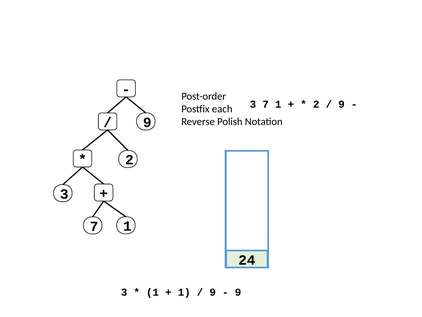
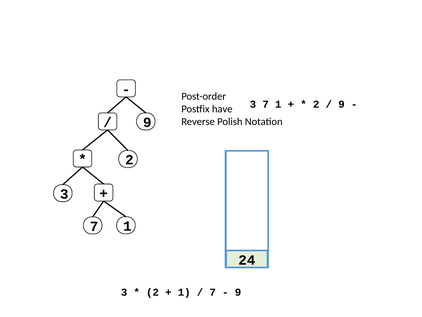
each: each -> have
1 at (153, 292): 1 -> 2
9 at (213, 292): 9 -> 7
